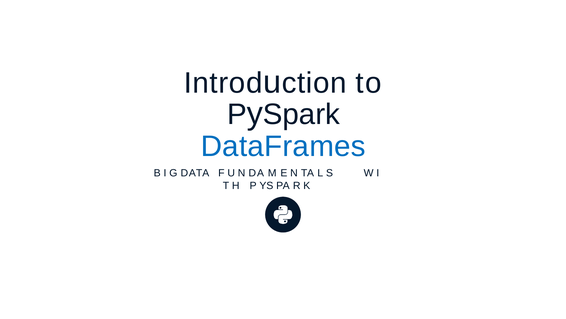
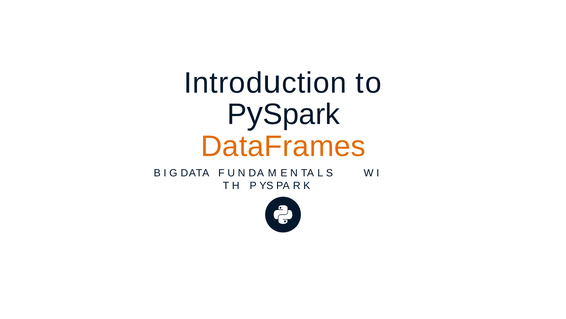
DataFrames colour: blue -> orange
